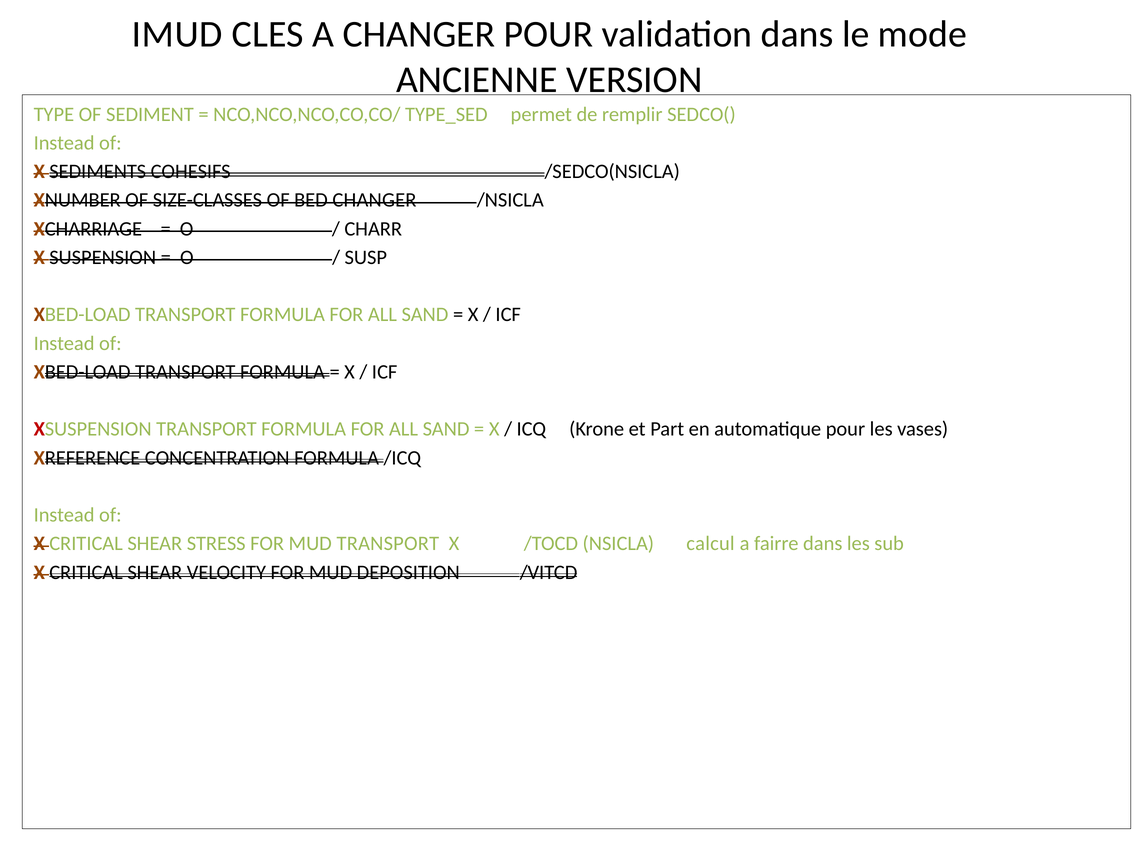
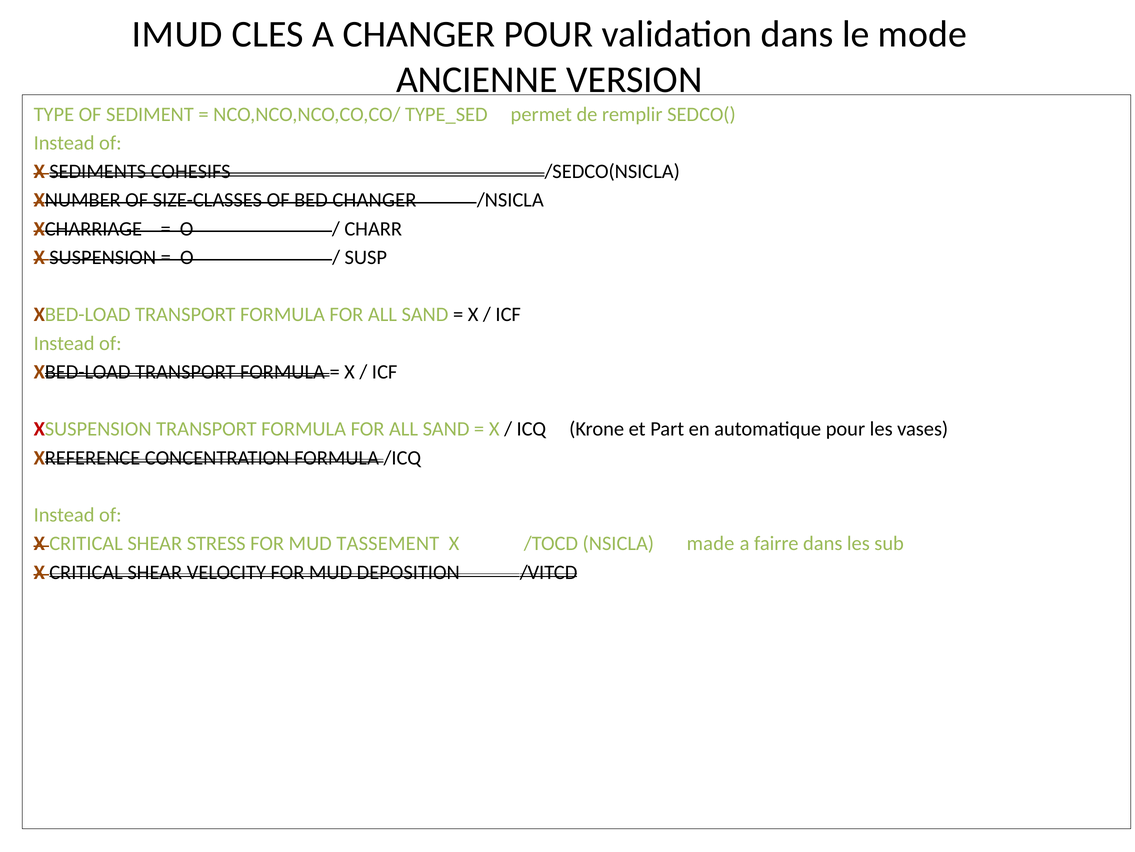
MUD TRANSPORT: TRANSPORT -> TASSEMENT
calcul: calcul -> made
